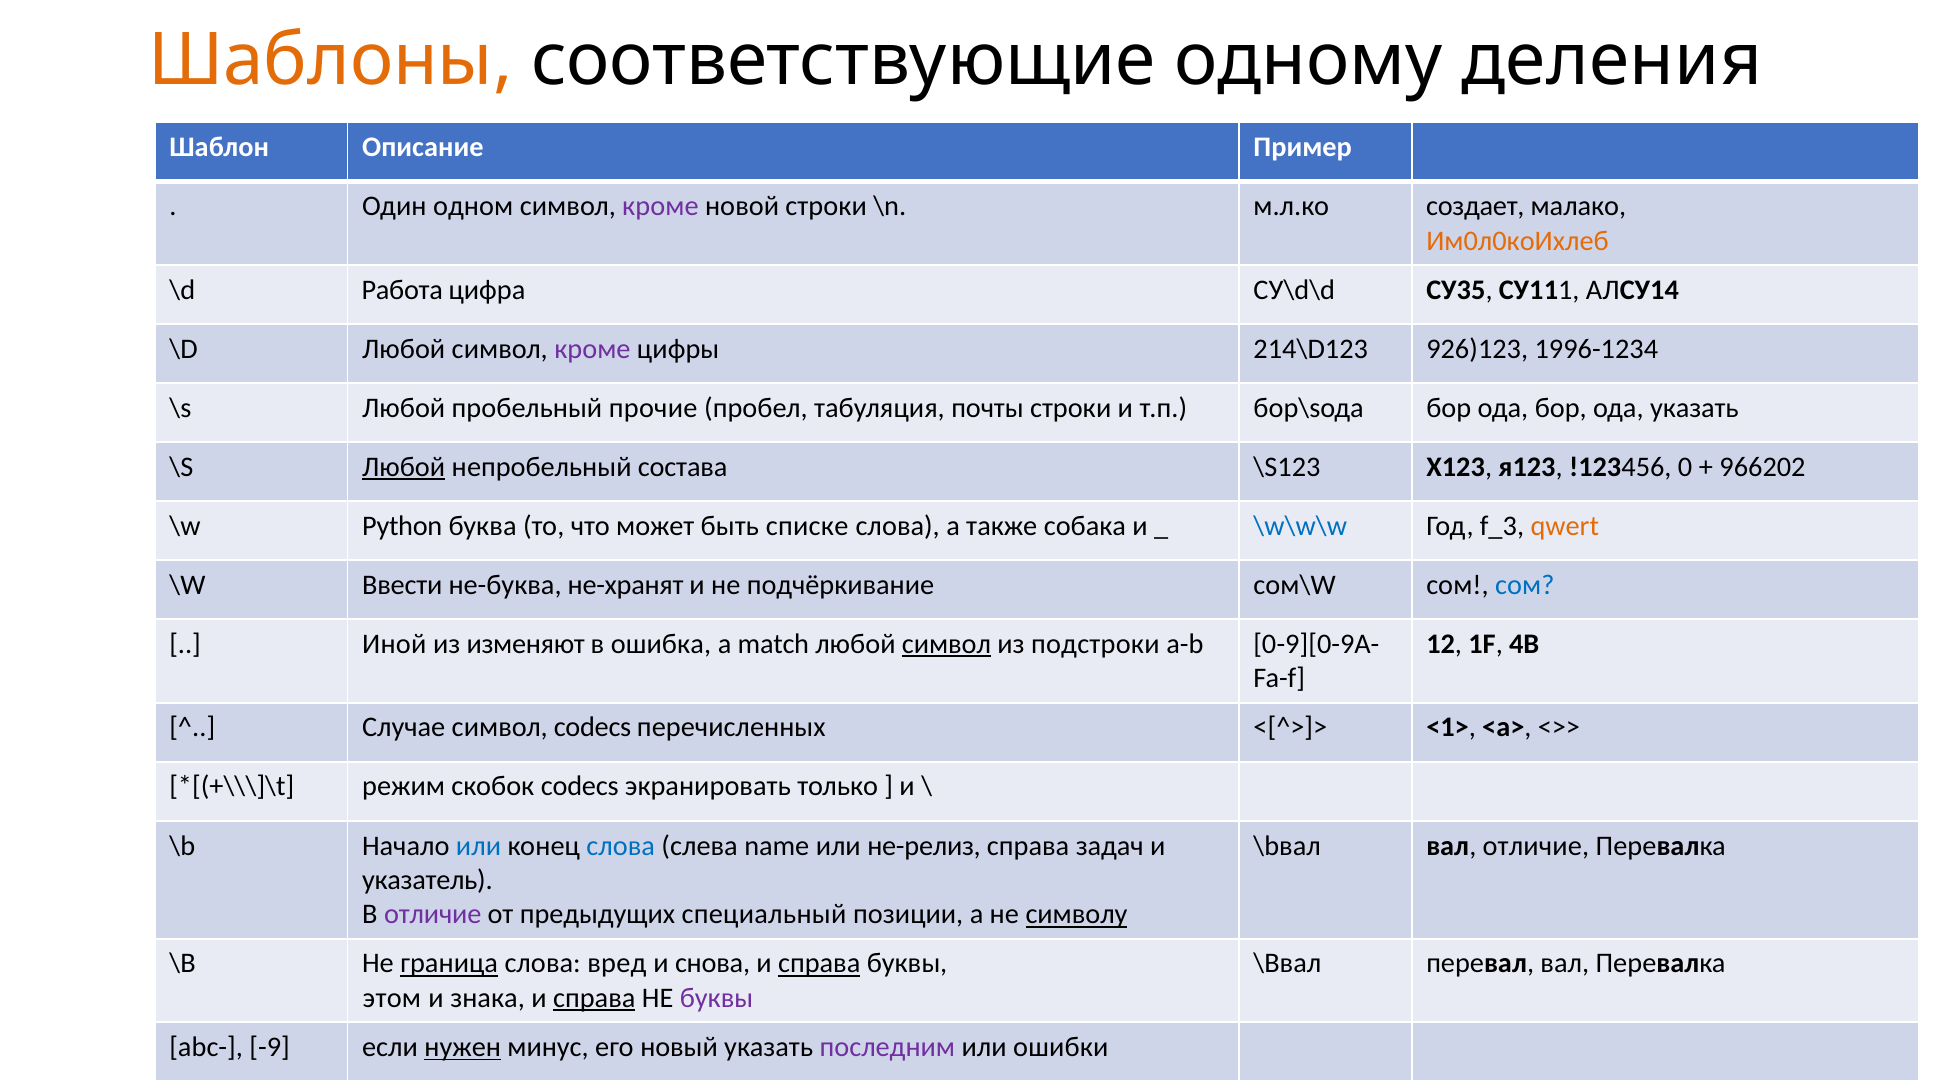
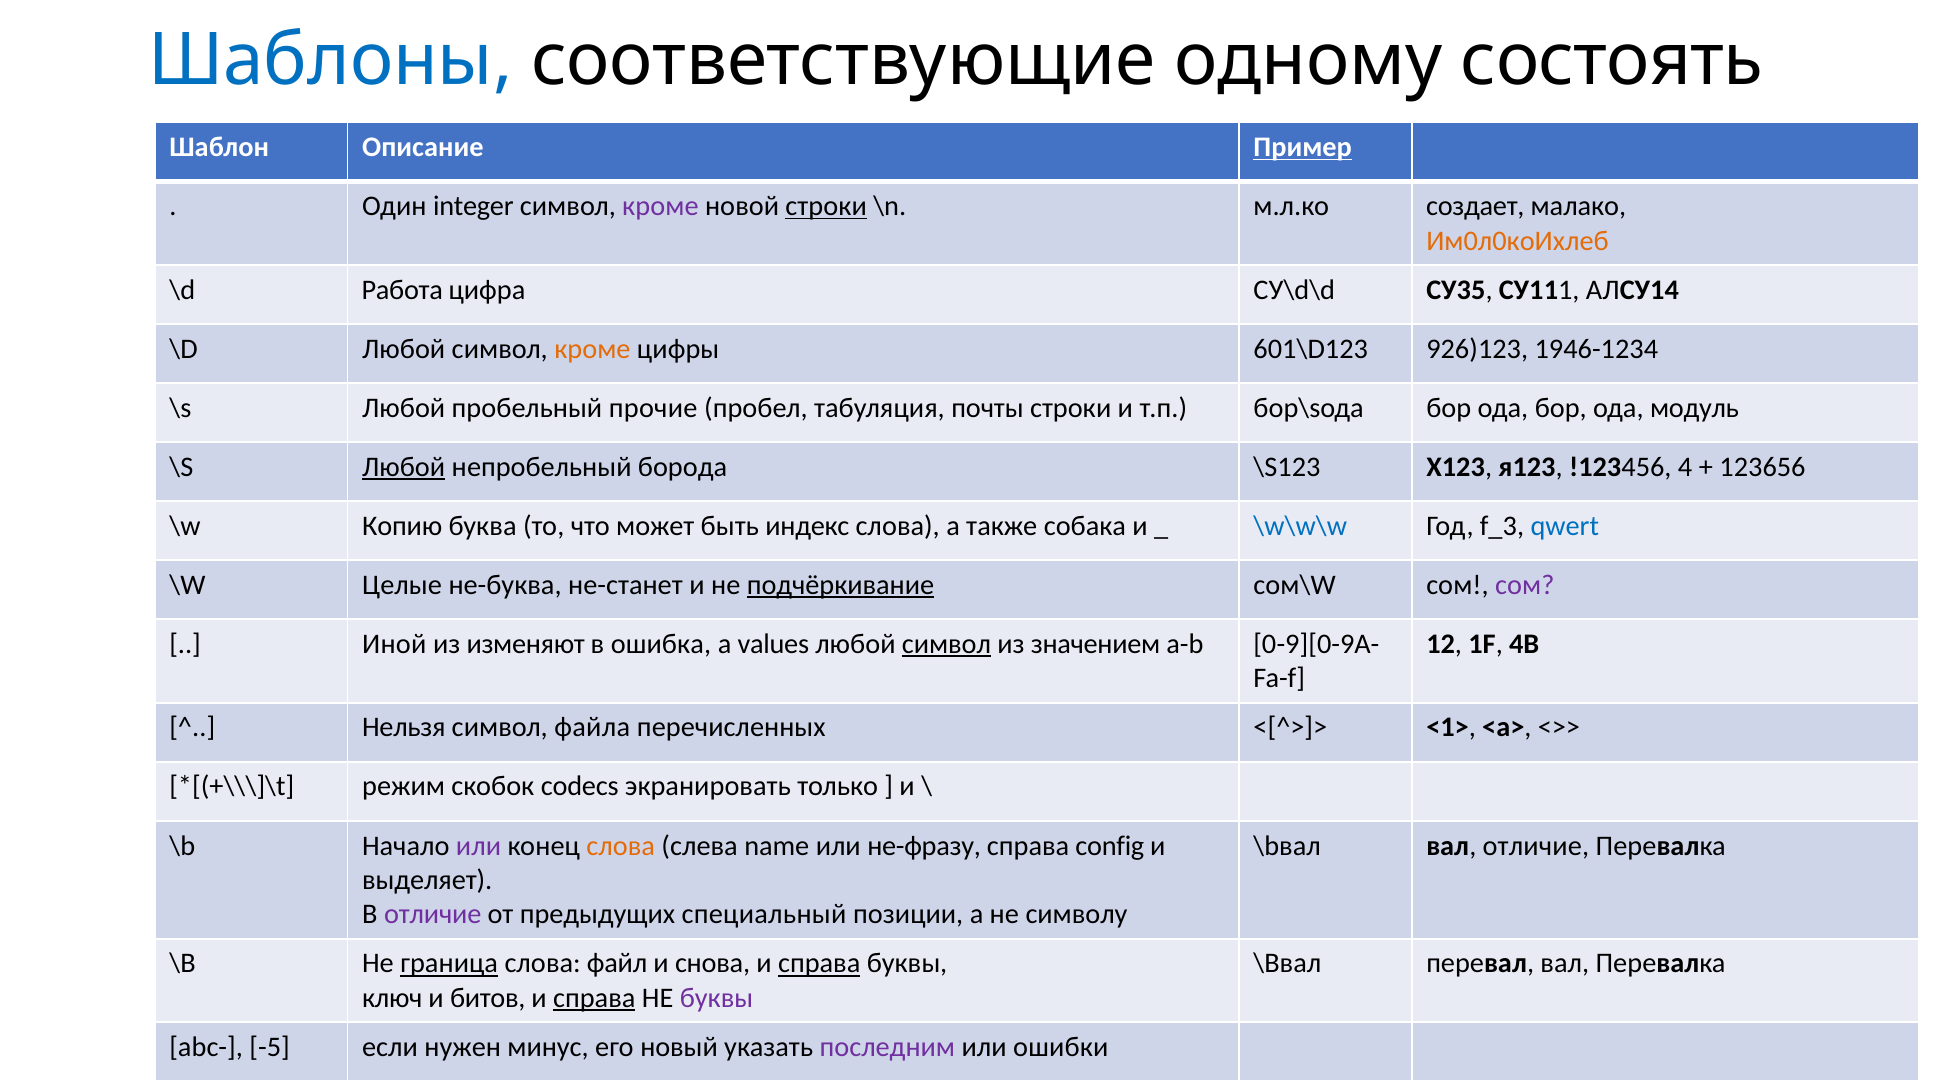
Шаблоны colour: orange -> blue
деления: деления -> состоять
Пример underline: none -> present
одном: одном -> integer
строки at (826, 206) underline: none -> present
кроме at (592, 349) colour: purple -> orange
214\D123: 214\D123 -> 601\D123
1996-1234: 1996-1234 -> 1946-1234
ода указать: указать -> модуль
состава: состава -> борода
0: 0 -> 4
966202: 966202 -> 123656
Python: Python -> Копию
списке: списке -> индекс
qwert colour: orange -> blue
Ввести: Ввести -> Целые
не-хранят: не-хранят -> не-станет
подчёркивание underline: none -> present
сом at (1525, 585) colour: blue -> purple
match: match -> values
подстроки: подстроки -> значением
Случае: Случае -> Нельзя
символ codecs: codecs -> файла
или at (479, 846) colour: blue -> purple
слова at (621, 846) colour: blue -> orange
не-релиз: не-релиз -> не-фразу
задач: задач -> config
указатель: указатель -> выделяет
символу underline: present -> none
вред: вред -> файл
этом: этом -> ключ
знака: знака -> битов
-9: -9 -> -5
нужен underline: present -> none
